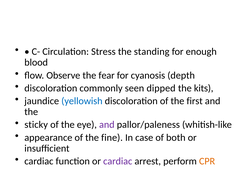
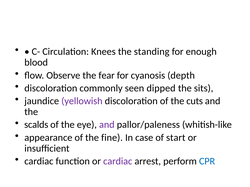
Stress: Stress -> Knees
kits: kits -> sits
yellowish colour: blue -> purple
first: first -> cuts
sticky: sticky -> scalds
both: both -> start
CPR colour: orange -> blue
